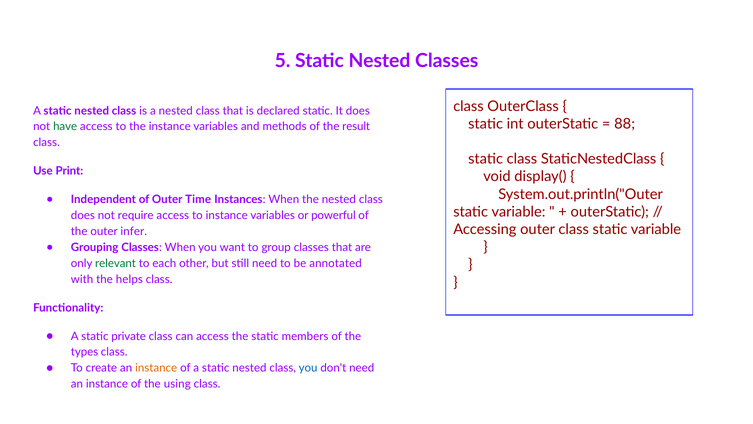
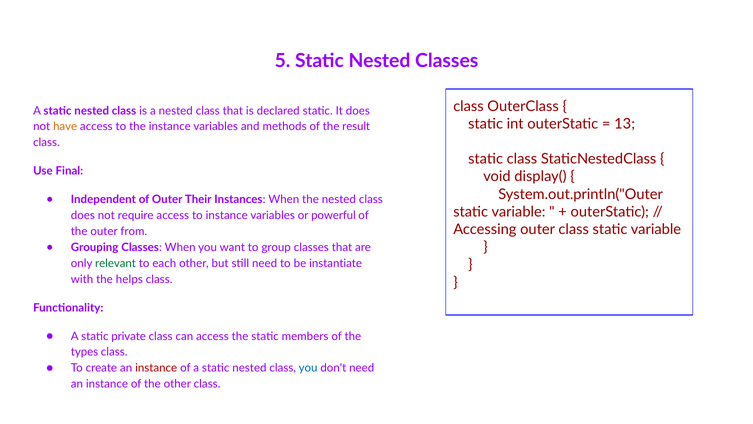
88: 88 -> 13
have colour: green -> orange
Print: Print -> Final
Time: Time -> Their
infer: infer -> from
annotated: annotated -> instantiate
instance at (156, 368) colour: orange -> red
the using: using -> other
